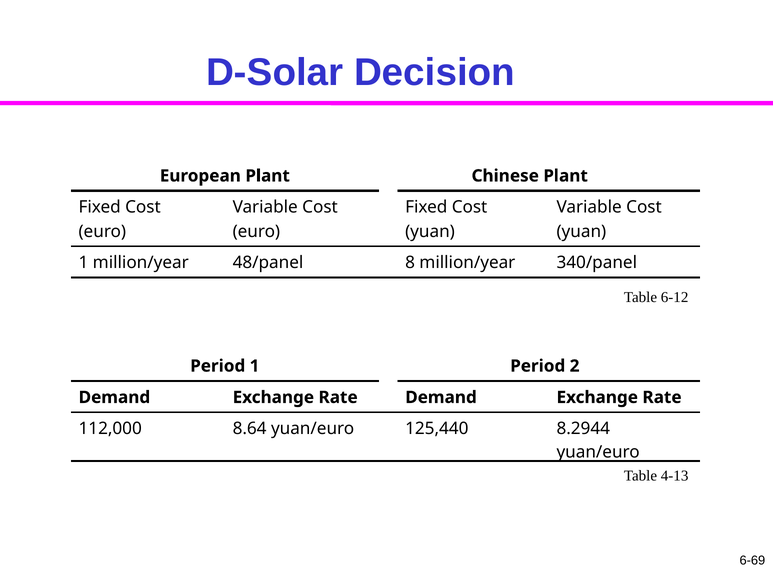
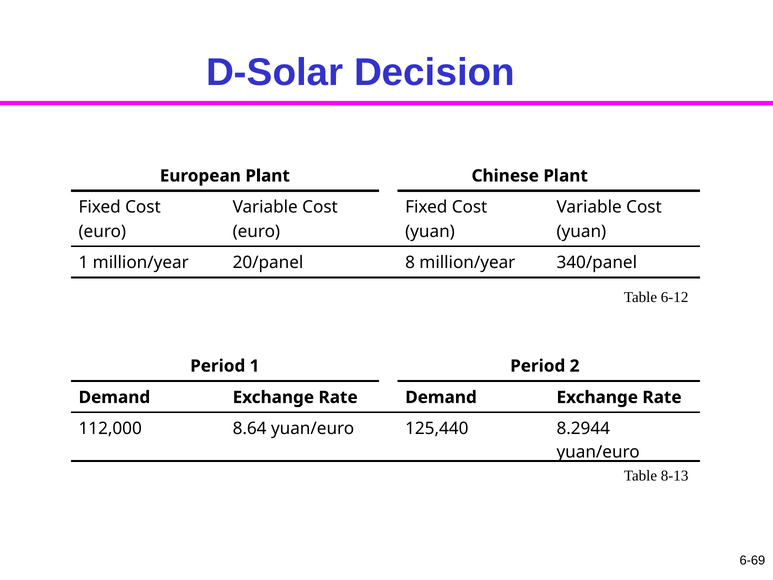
48/panel: 48/panel -> 20/panel
4-13: 4-13 -> 8-13
